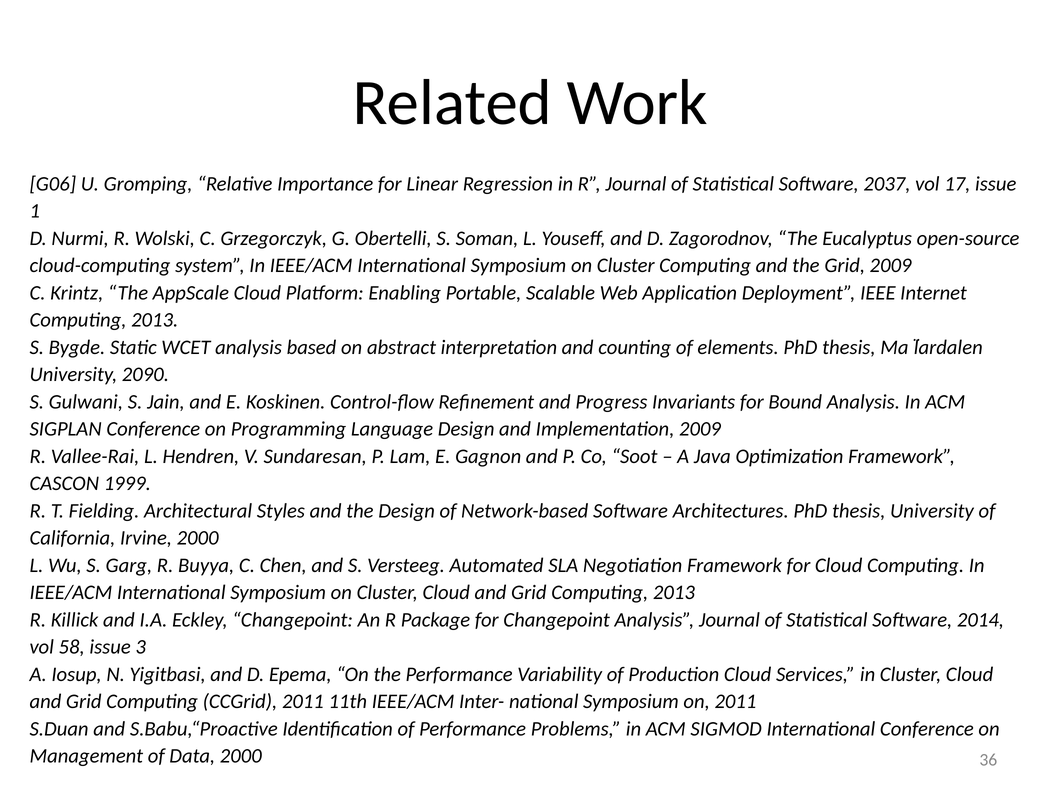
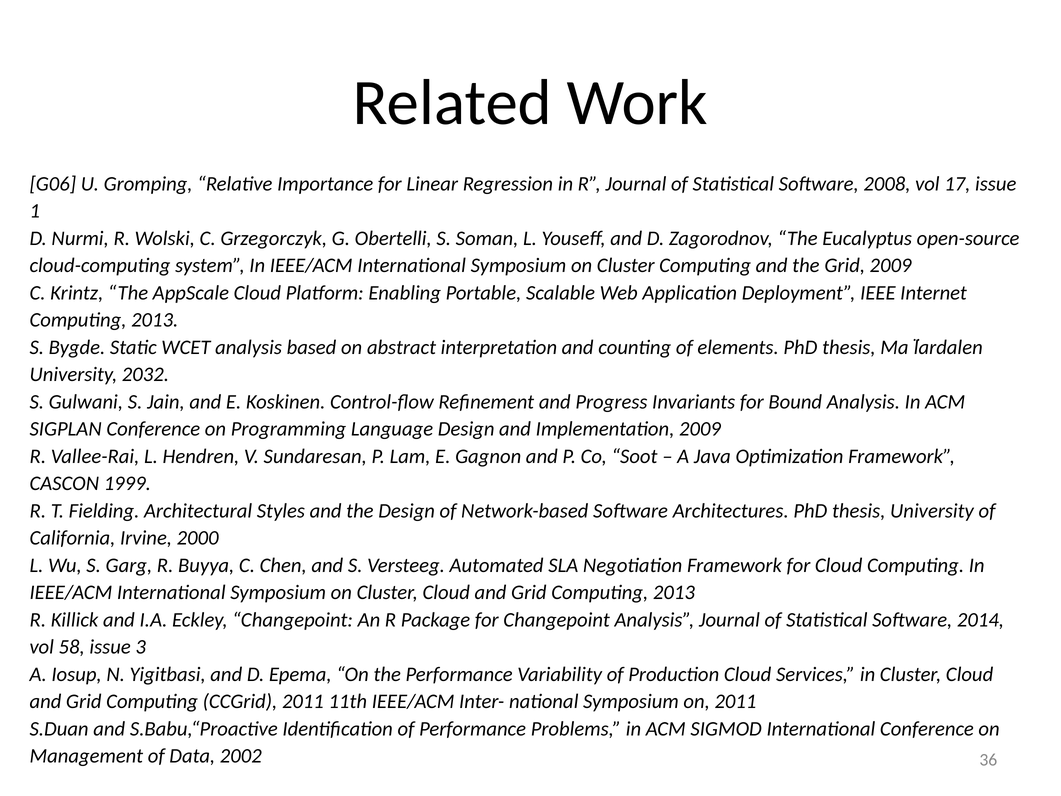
2037: 2037 -> 2008
2090: 2090 -> 2032
Data 2000: 2000 -> 2002
